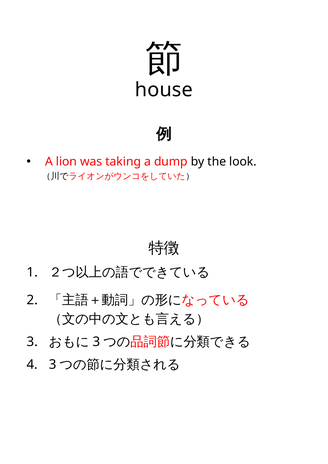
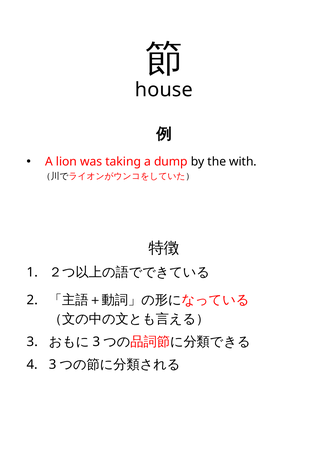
look: look -> with
